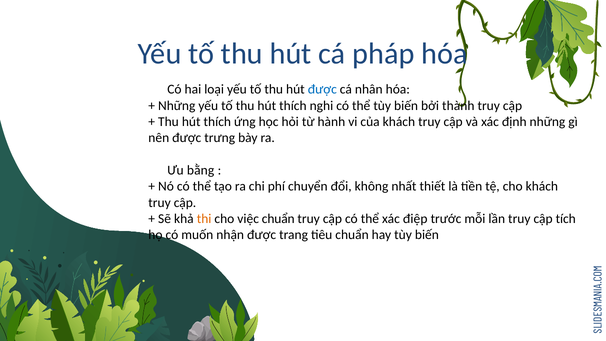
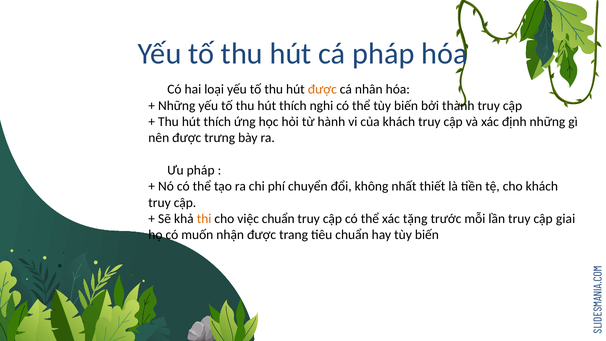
được at (322, 89) colour: blue -> orange
Ưu bằng: bằng -> pháp
điệp: điệp -> tặng
tích: tích -> giai
